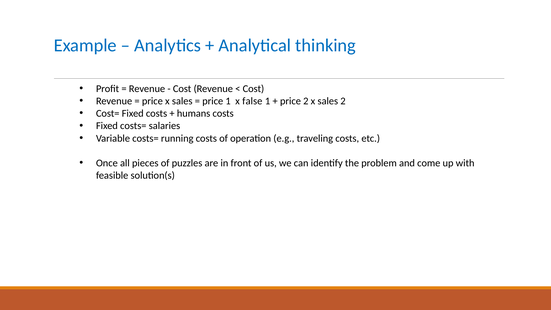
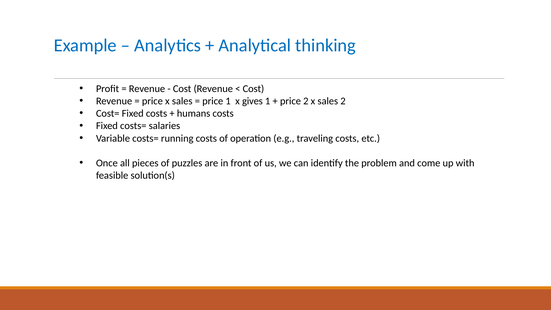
false: false -> gives
